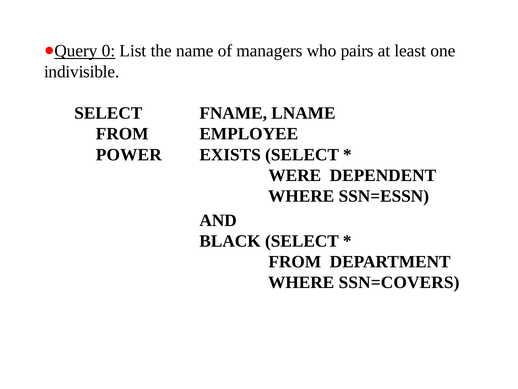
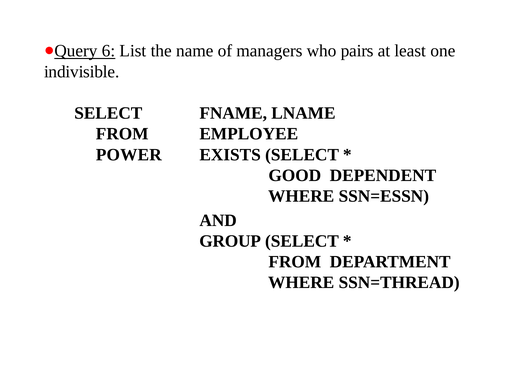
0: 0 -> 6
WERE: WERE -> GOOD
BLACK: BLACK -> GROUP
SSN=COVERS: SSN=COVERS -> SSN=THREAD
